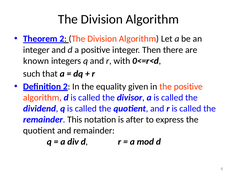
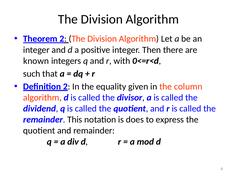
the positive: positive -> column
after: after -> does
